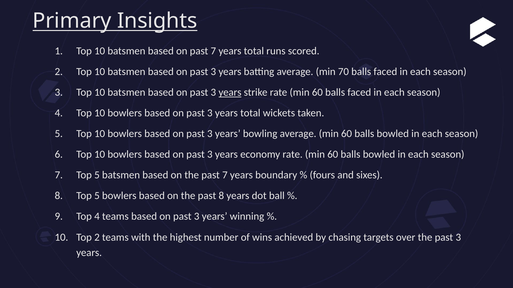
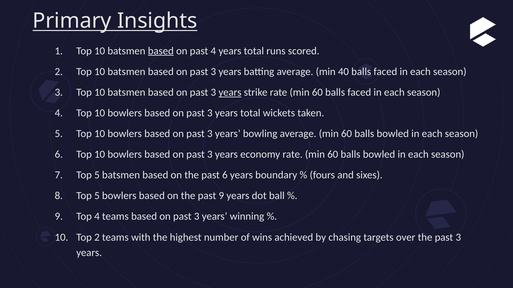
based at (161, 51) underline: none -> present
on past 7: 7 -> 4
70: 70 -> 40
the past 7: 7 -> 6
past 8: 8 -> 9
